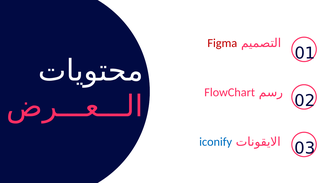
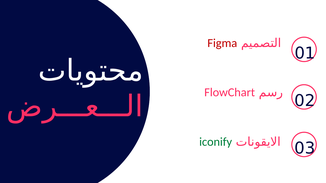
iconify colour: blue -> green
